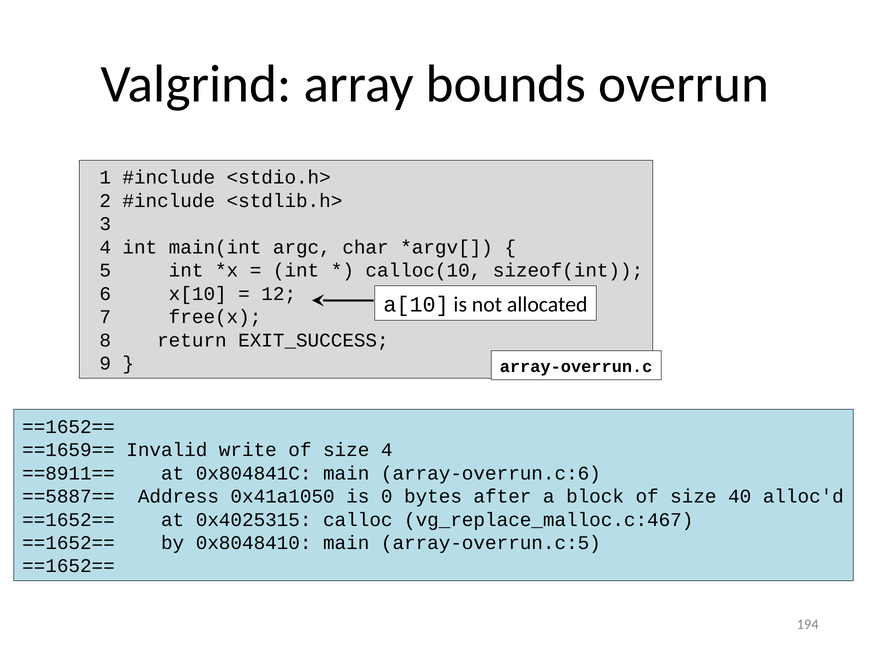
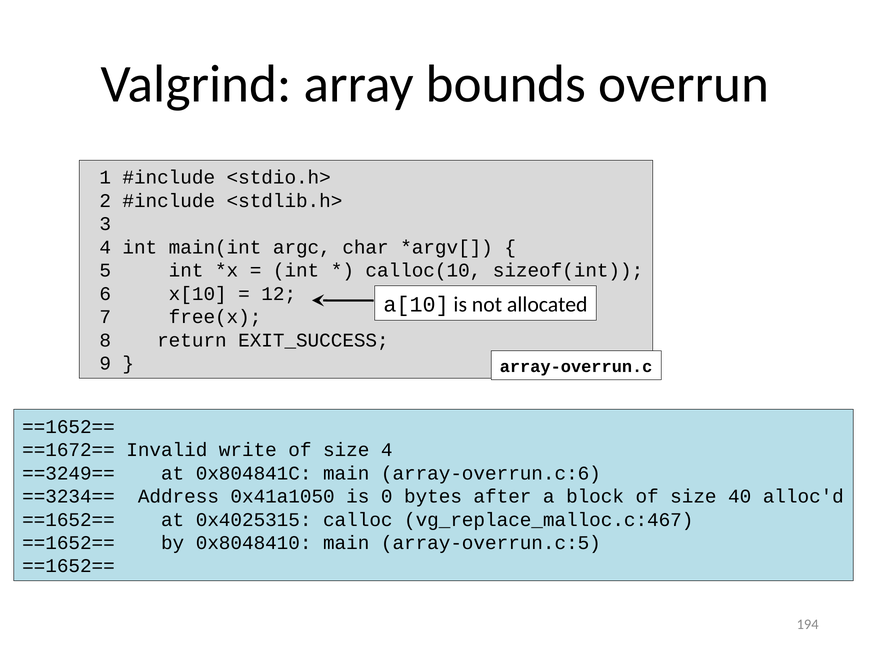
==1659==: ==1659== -> ==1672==
==8911==: ==8911== -> ==3249==
==5887==: ==5887== -> ==3234==
